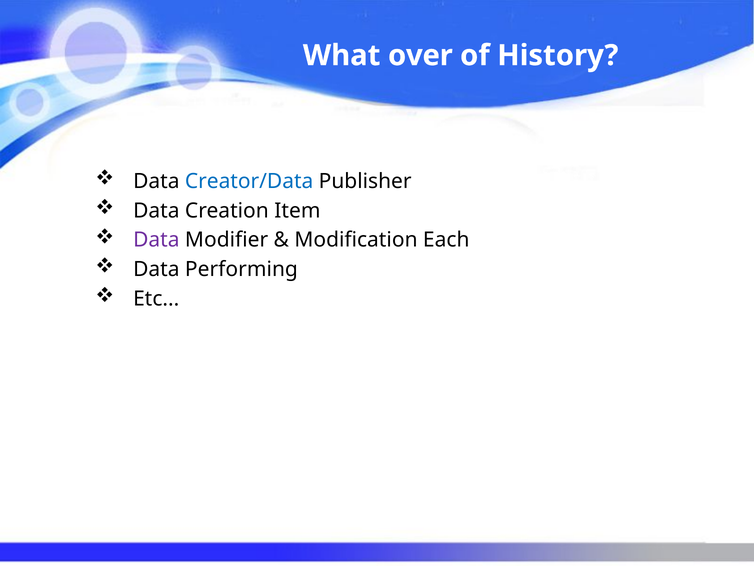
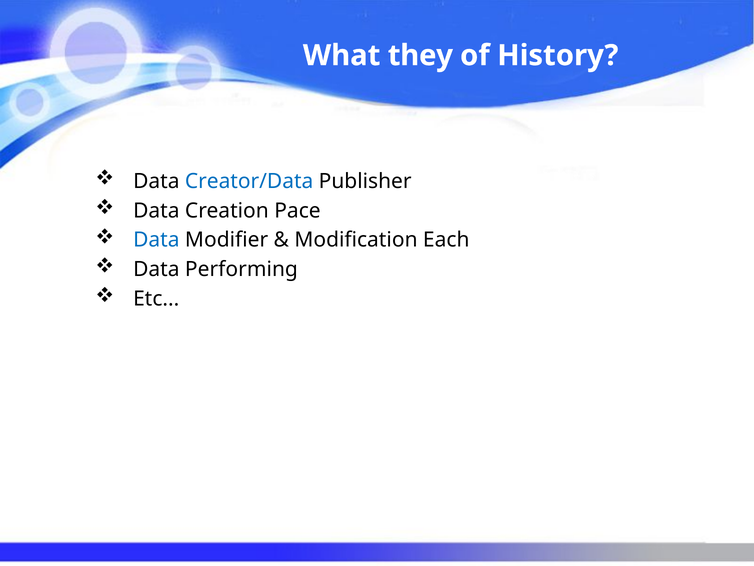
over: over -> they
Item: Item -> Pace
Data at (156, 240) colour: purple -> blue
